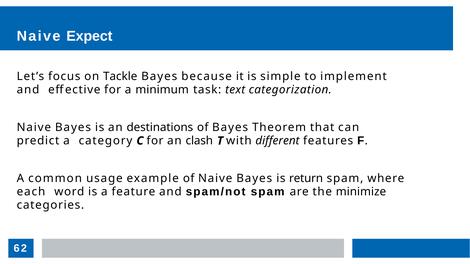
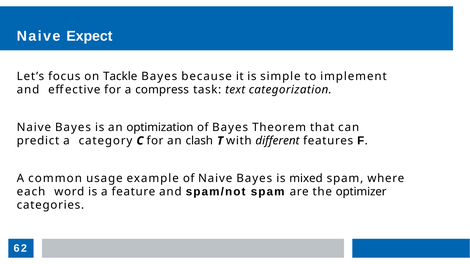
minimum: minimum -> compress
destinations: destinations -> optimization
return: return -> mixed
minimize: minimize -> optimizer
